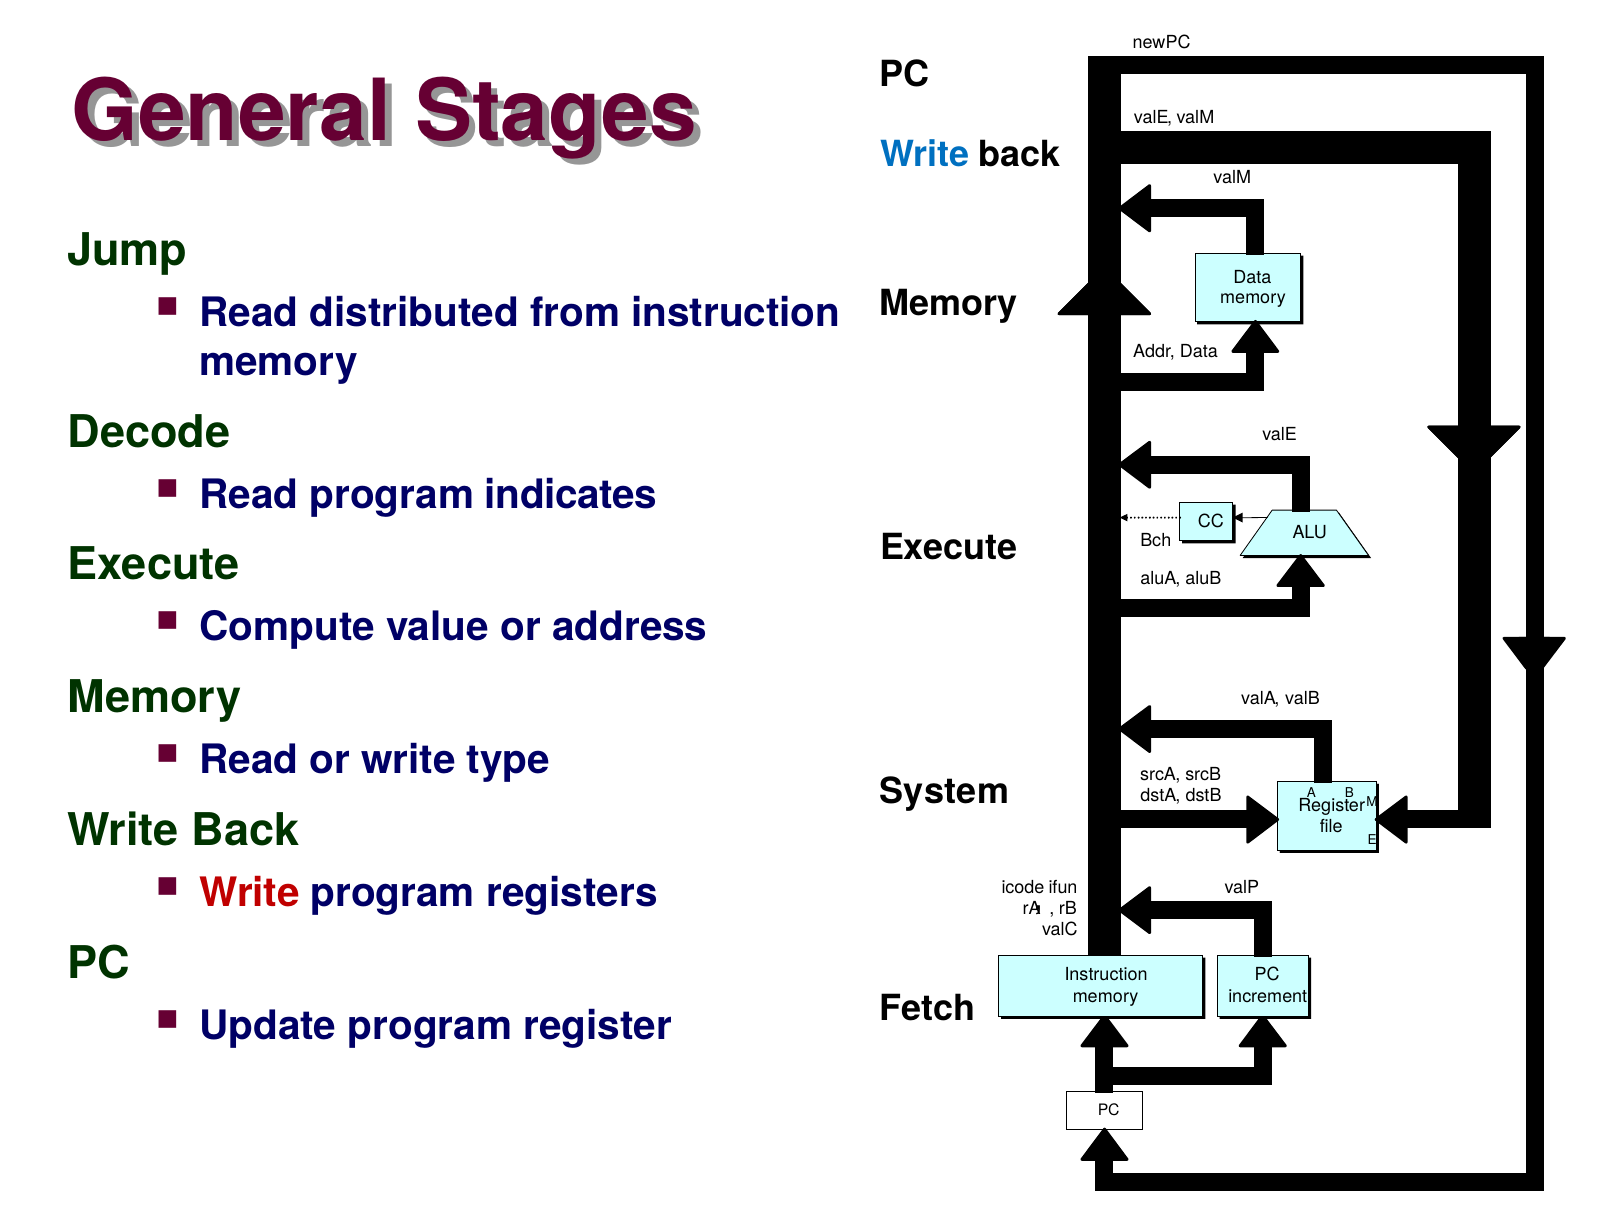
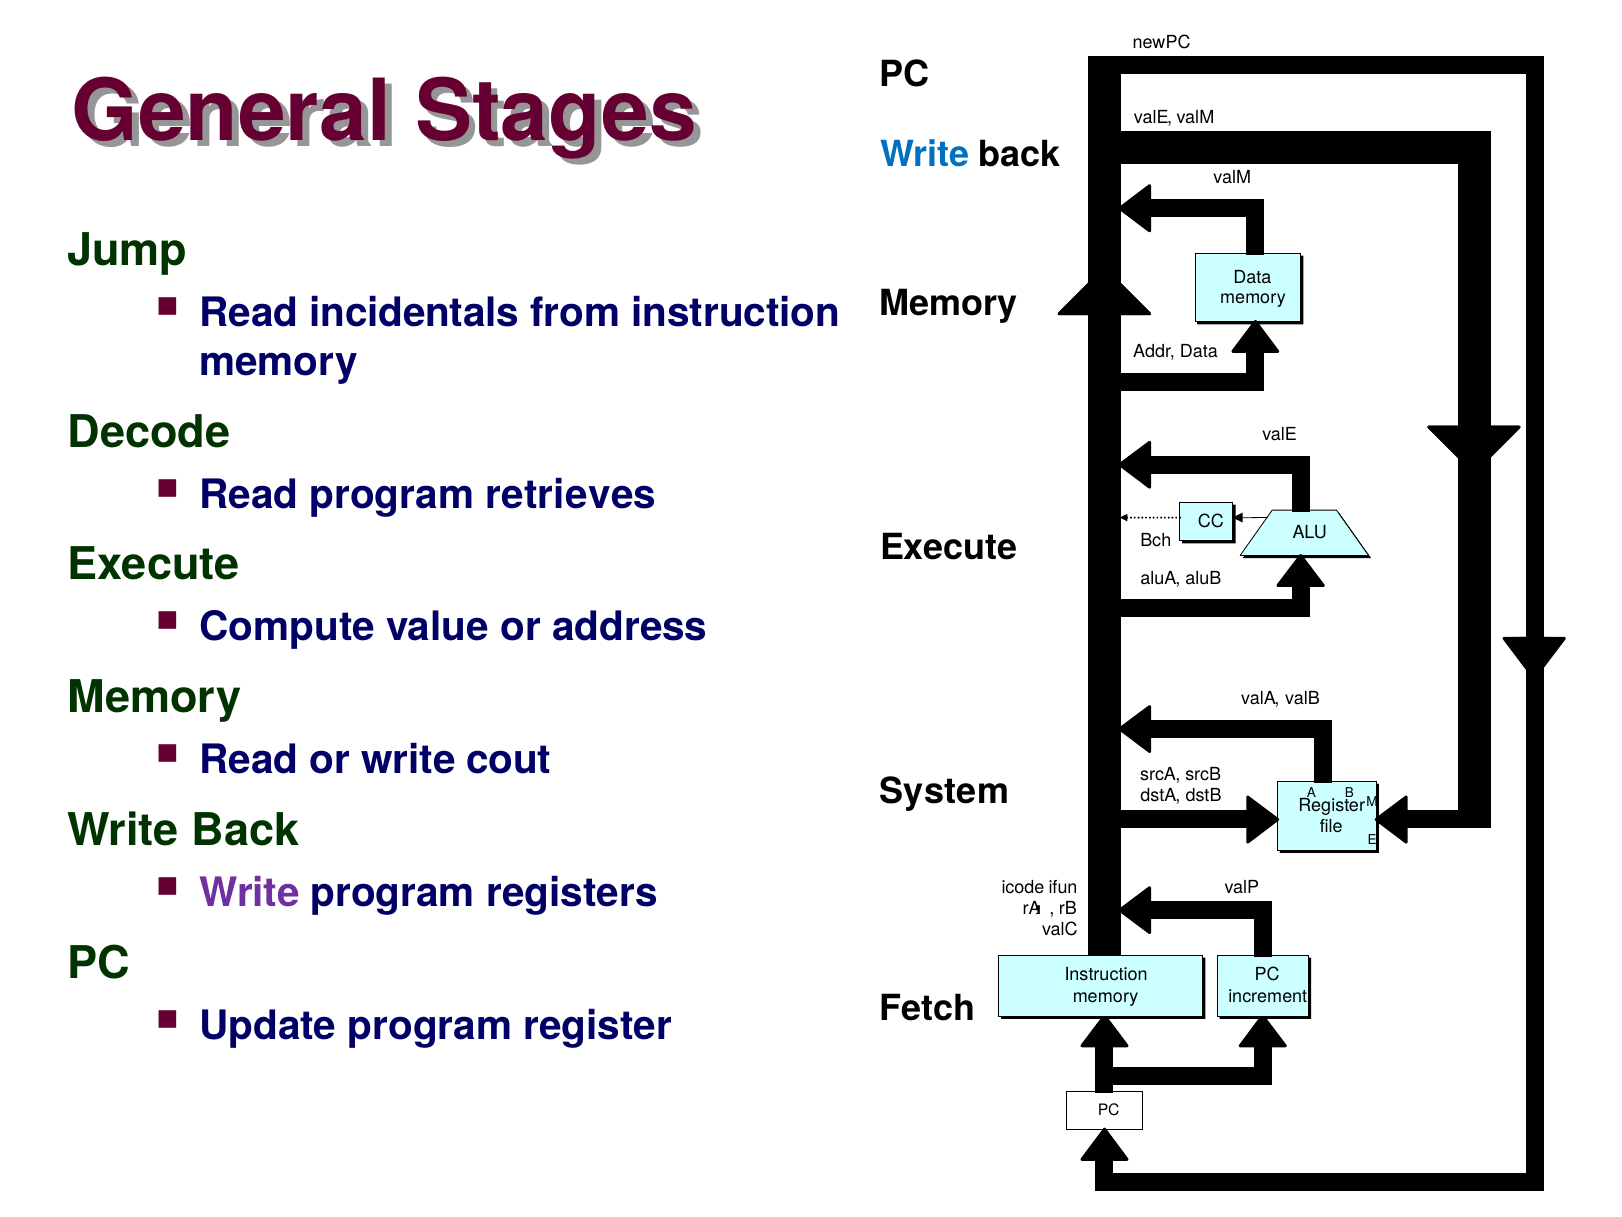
distributed: distributed -> incidentals
indicates: indicates -> retrieves
type: type -> cout
Write at (250, 893) colour: red -> purple
